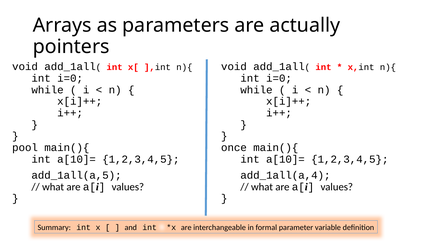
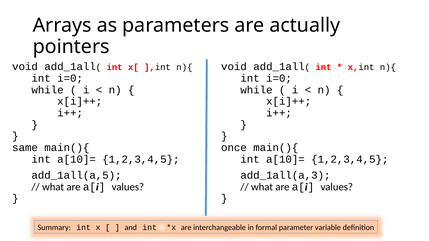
pool: pool -> same
add_1all(a,4: add_1all(a,4 -> add_1all(a,3
